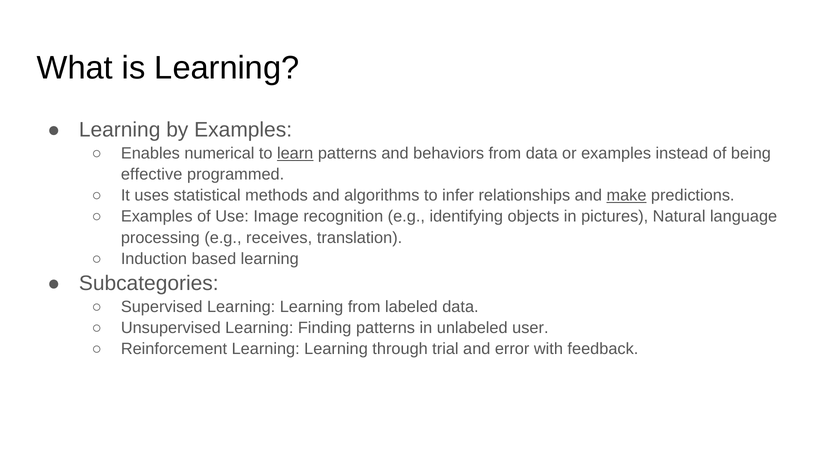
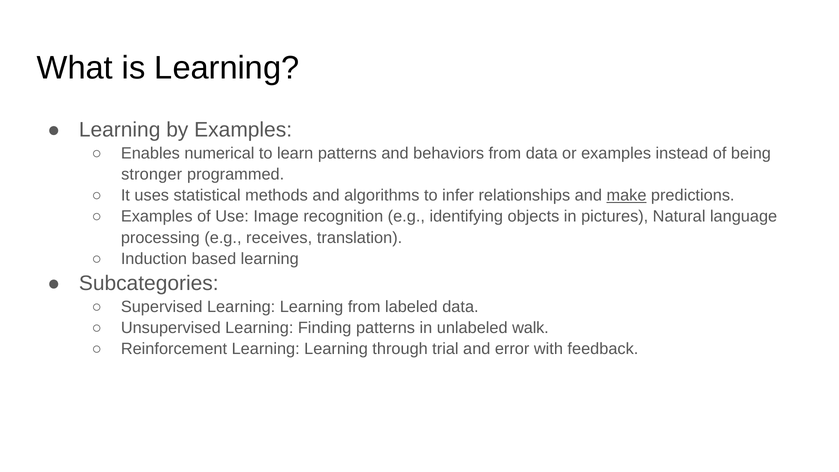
learn underline: present -> none
effective: effective -> stronger
user: user -> walk
